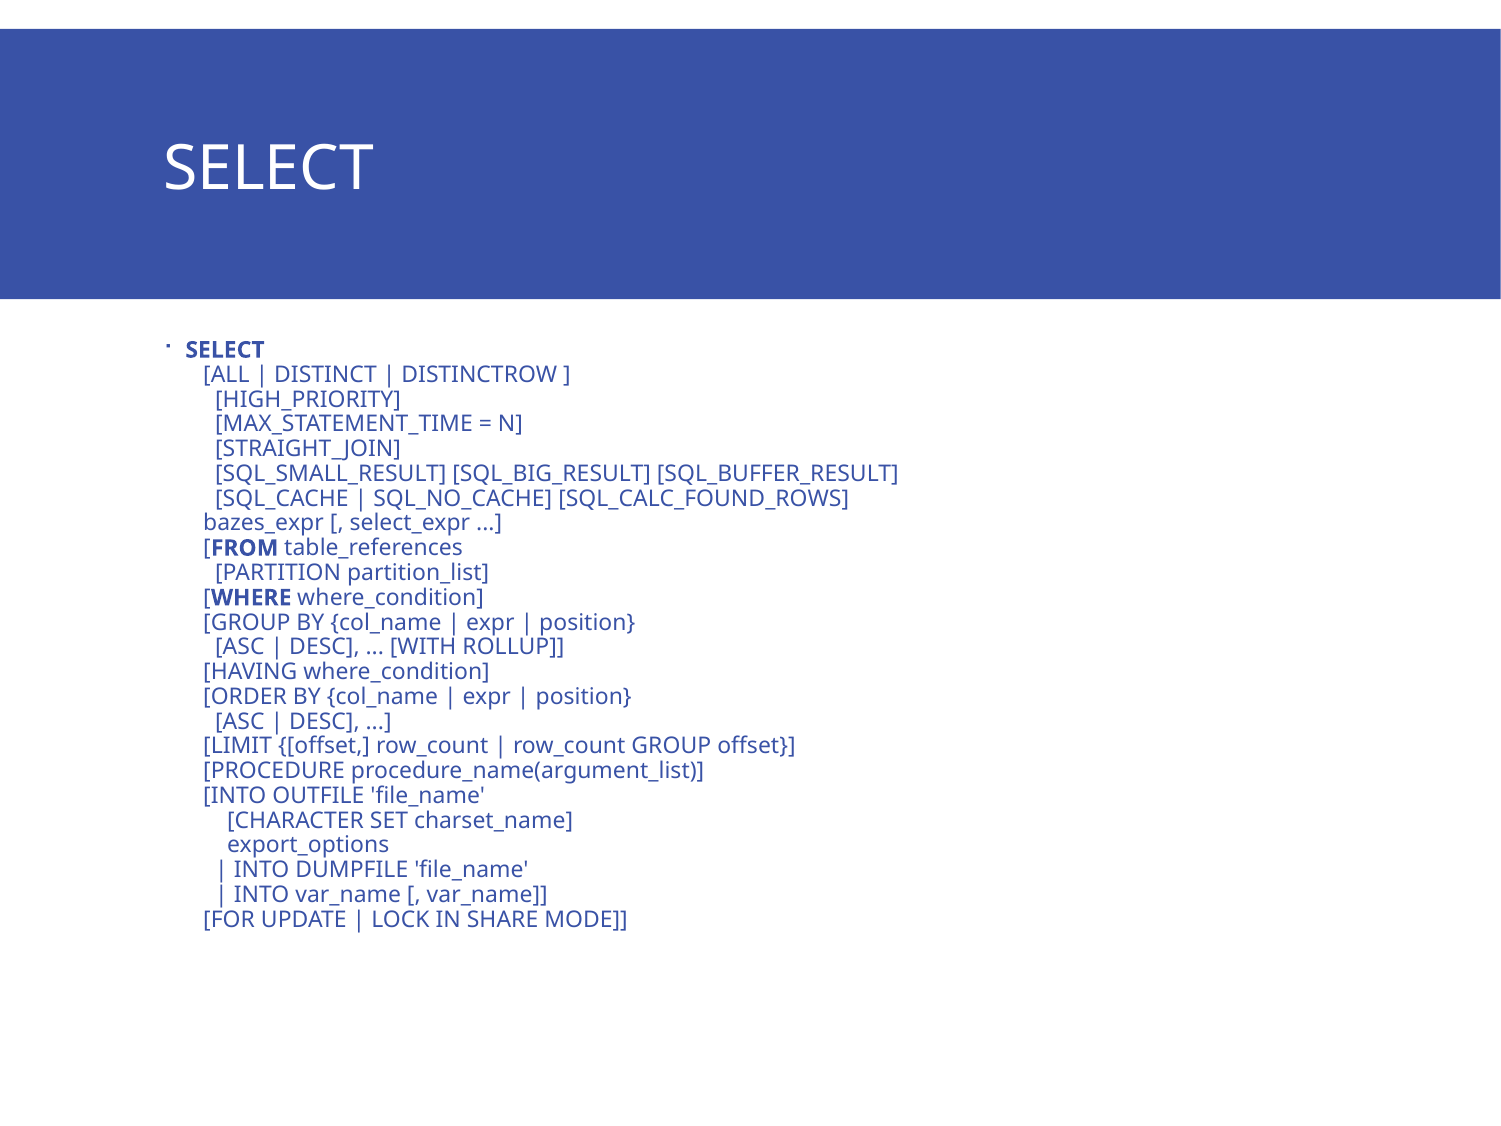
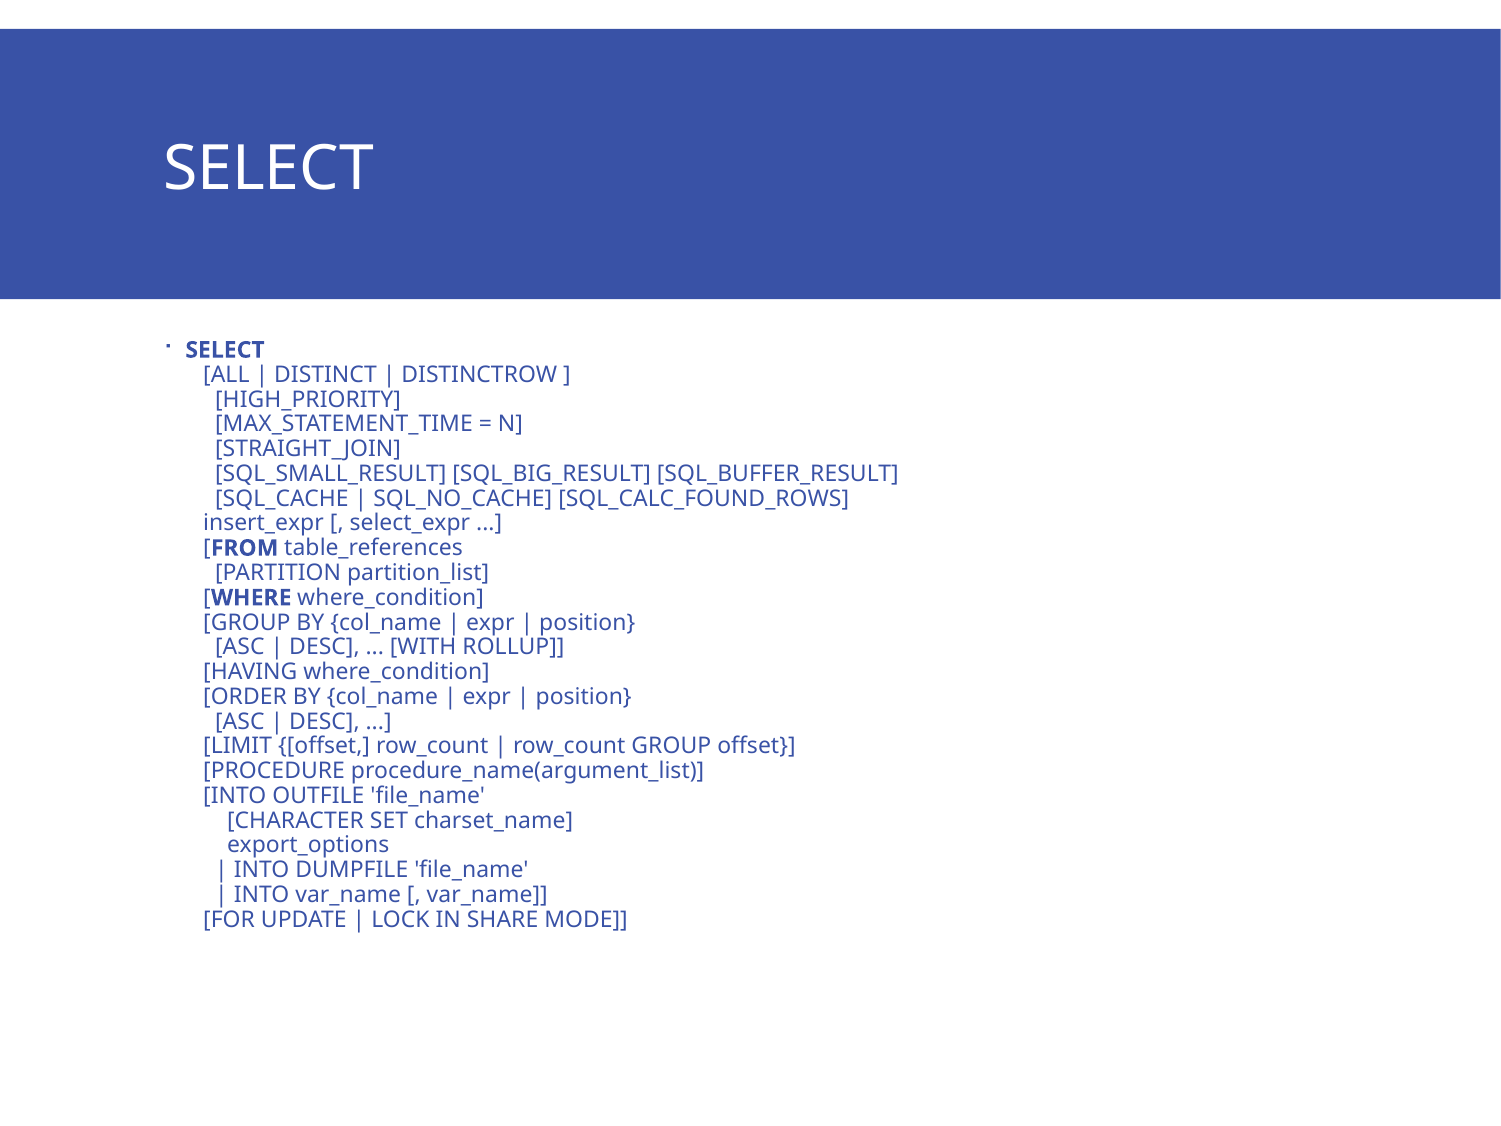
bazes_expr: bazes_expr -> insert_expr
